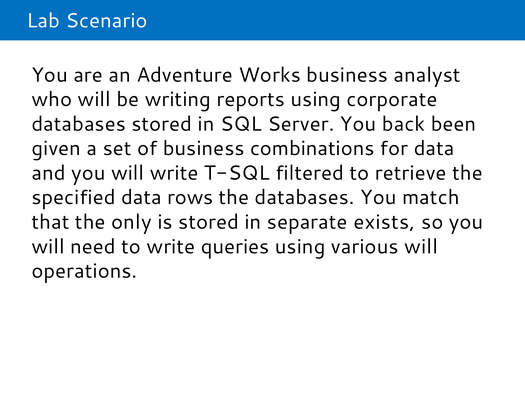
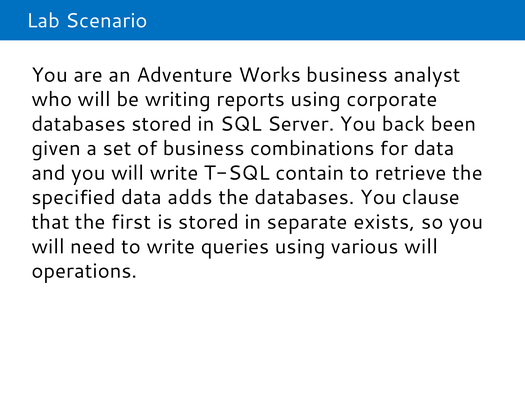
filtered: filtered -> contain
rows: rows -> adds
match: match -> clause
only: only -> first
